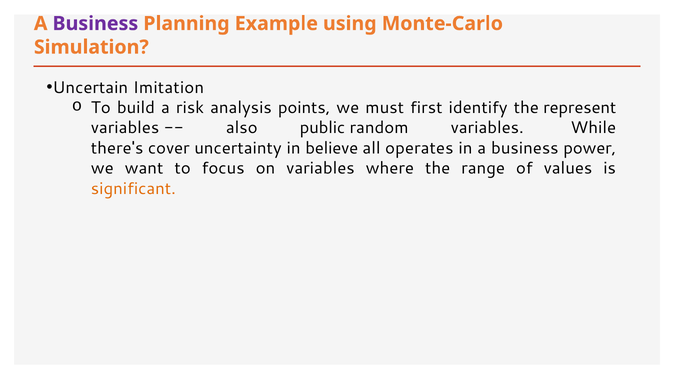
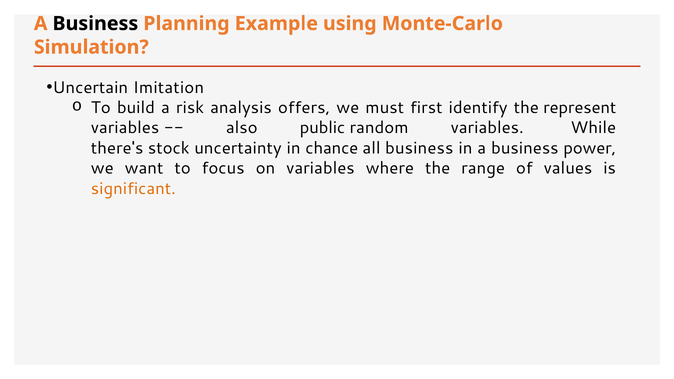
Business at (95, 24) colour: purple -> black
points: points -> offers
cover: cover -> stock
believe: believe -> chance
all operates: operates -> business
